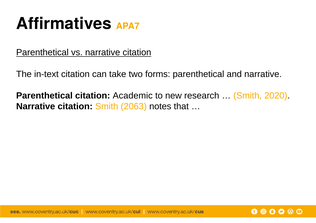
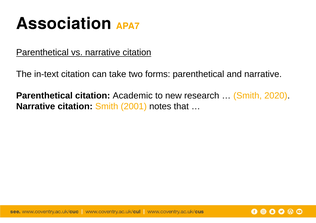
Affirmatives: Affirmatives -> Association
2063: 2063 -> 2001
